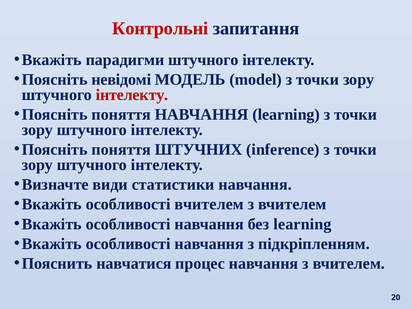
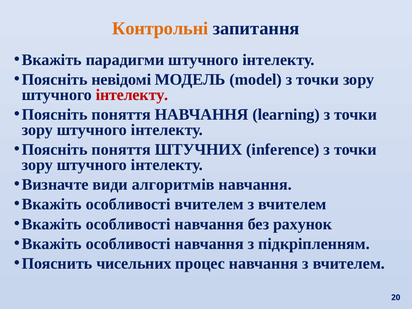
Контрольні colour: red -> orange
статистики: статистики -> алгоритмів
без learning: learning -> рахунок
навчатися: навчатися -> чисельних
